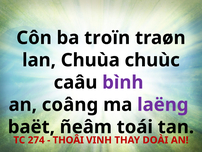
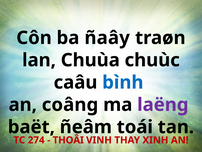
troïn: troïn -> ñaây
bình colour: purple -> blue
DOÀI: DOÀI -> XINH
